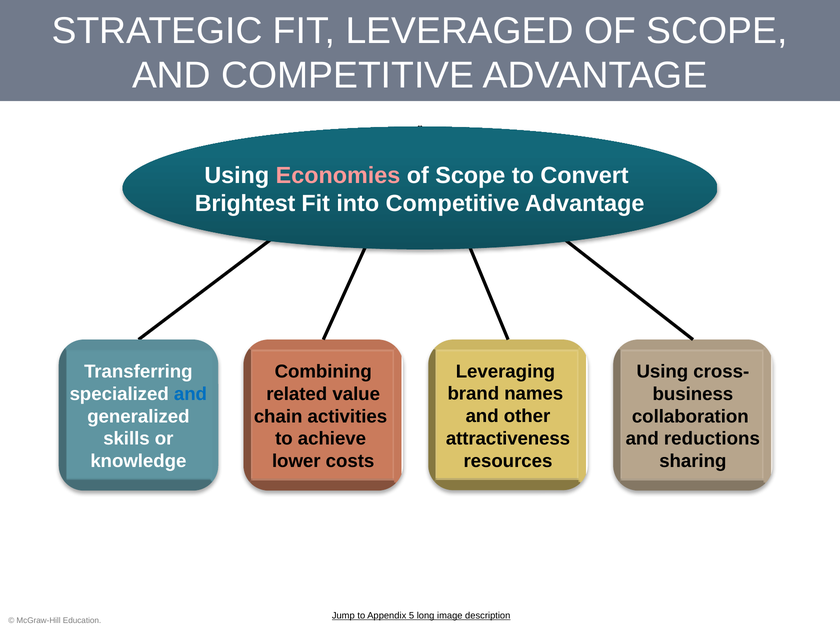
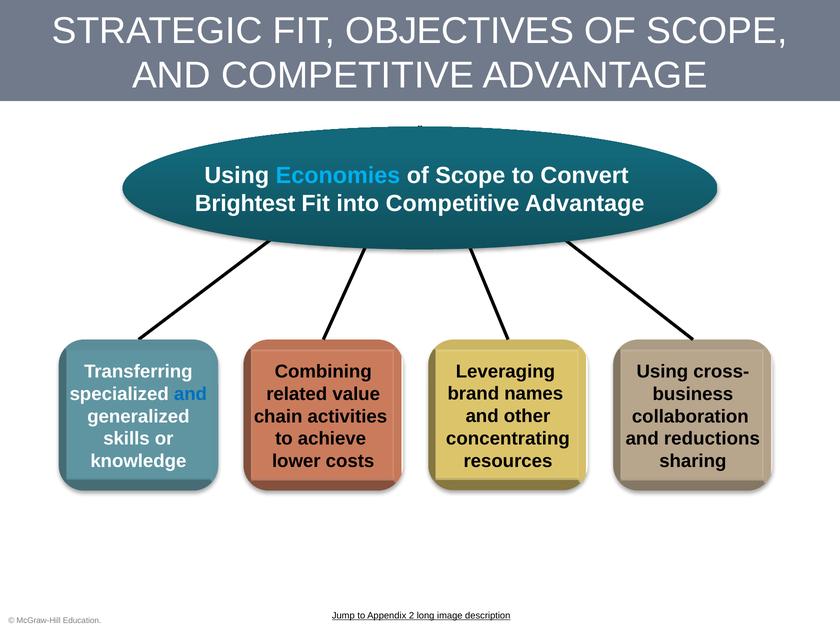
LEVERAGED: LEVERAGED -> OBJECTIVES
Economies colour: pink -> light blue
attractiveness: attractiveness -> concentrating
5: 5 -> 2
